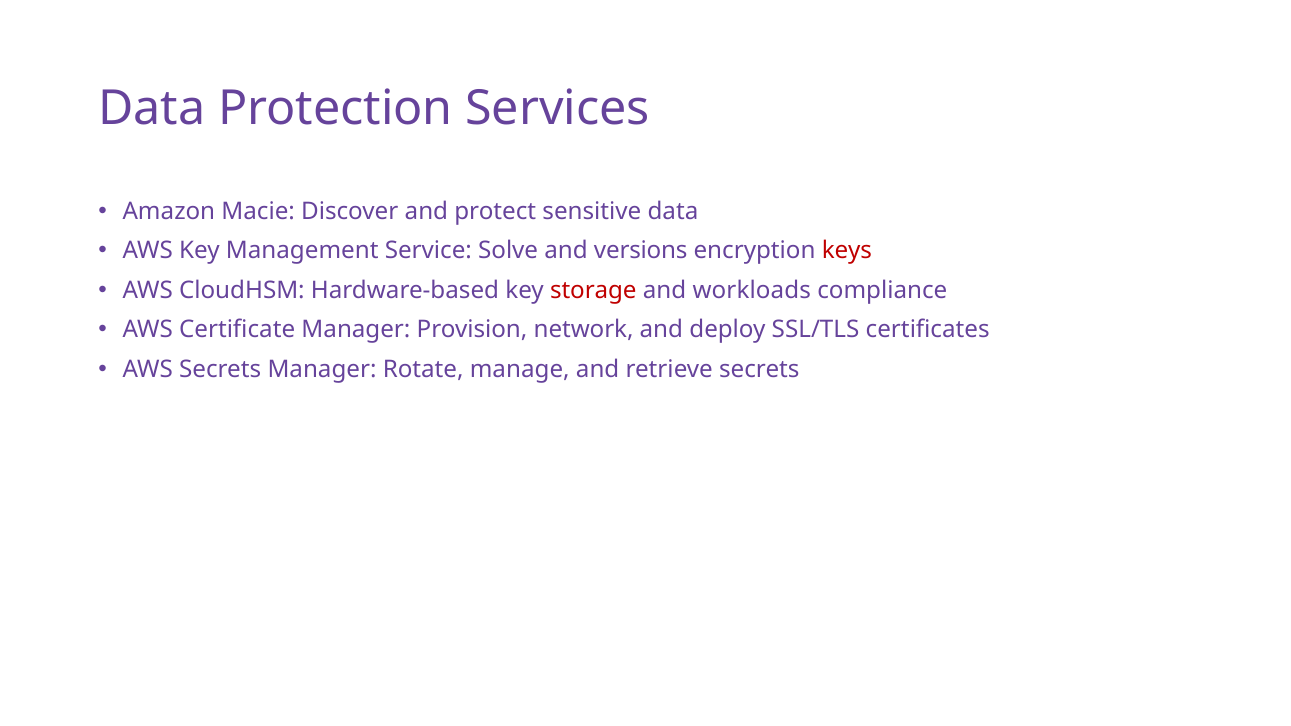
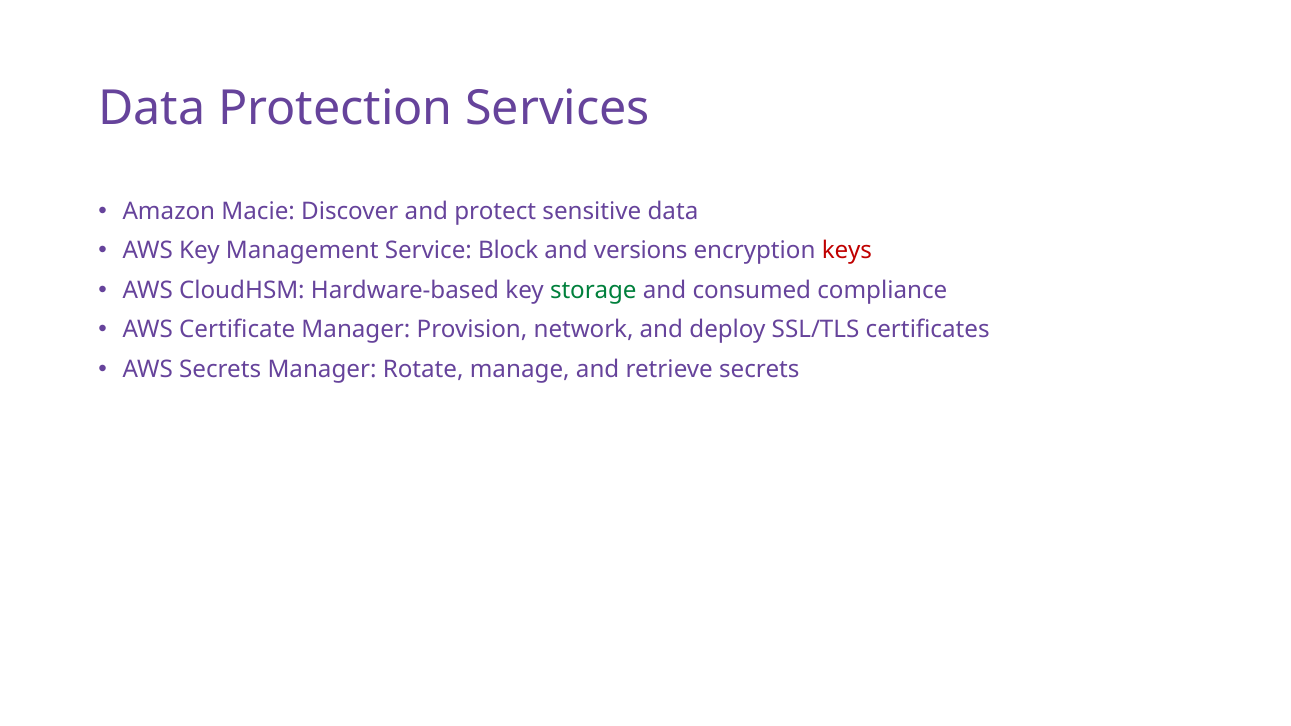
Solve: Solve -> Block
storage colour: red -> green
workloads: workloads -> consumed
